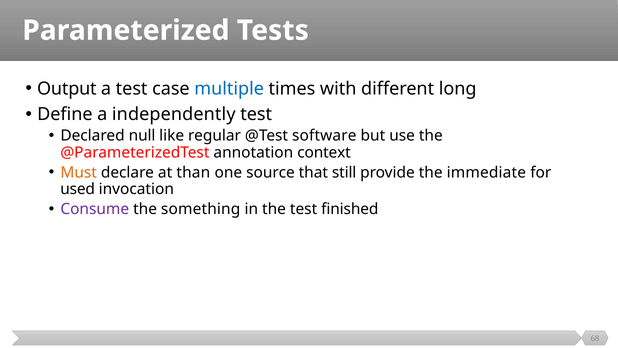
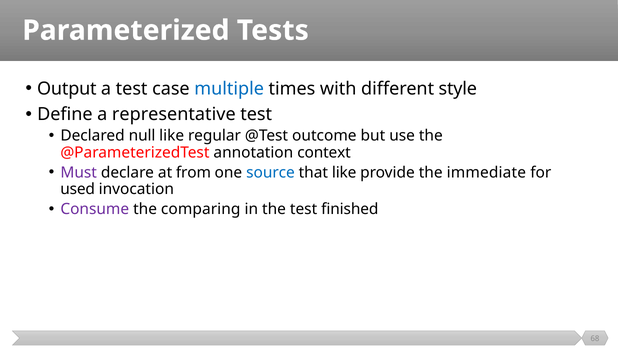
long: long -> style
independently: independently -> representative
software: software -> outcome
Must colour: orange -> purple
than: than -> from
source colour: black -> blue
that still: still -> like
something: something -> comparing
